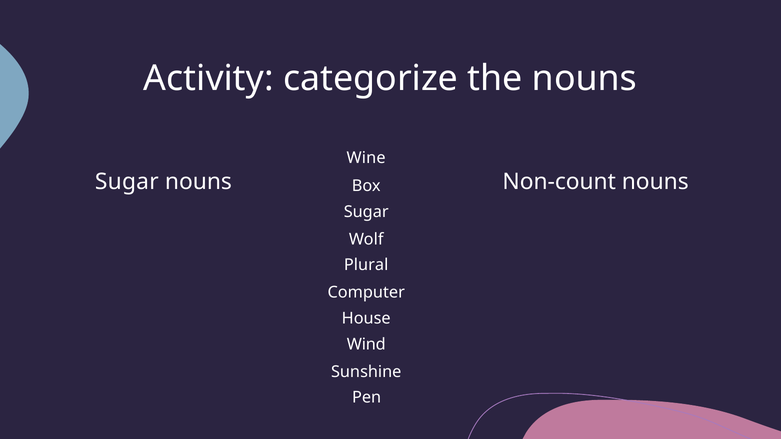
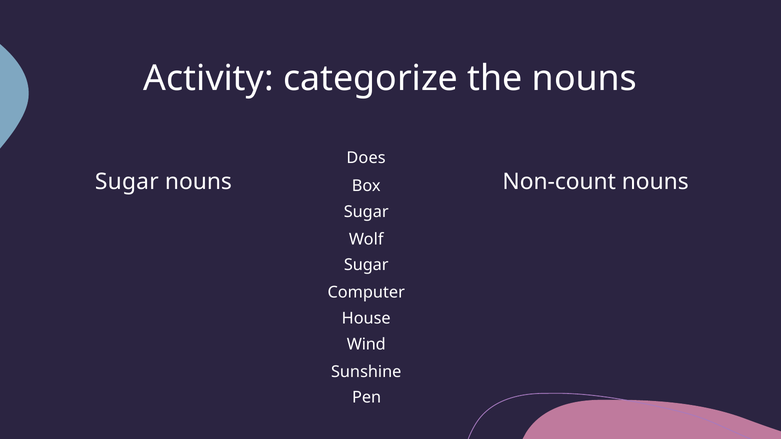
Wine: Wine -> Does
Plural at (366, 265): Plural -> Sugar
